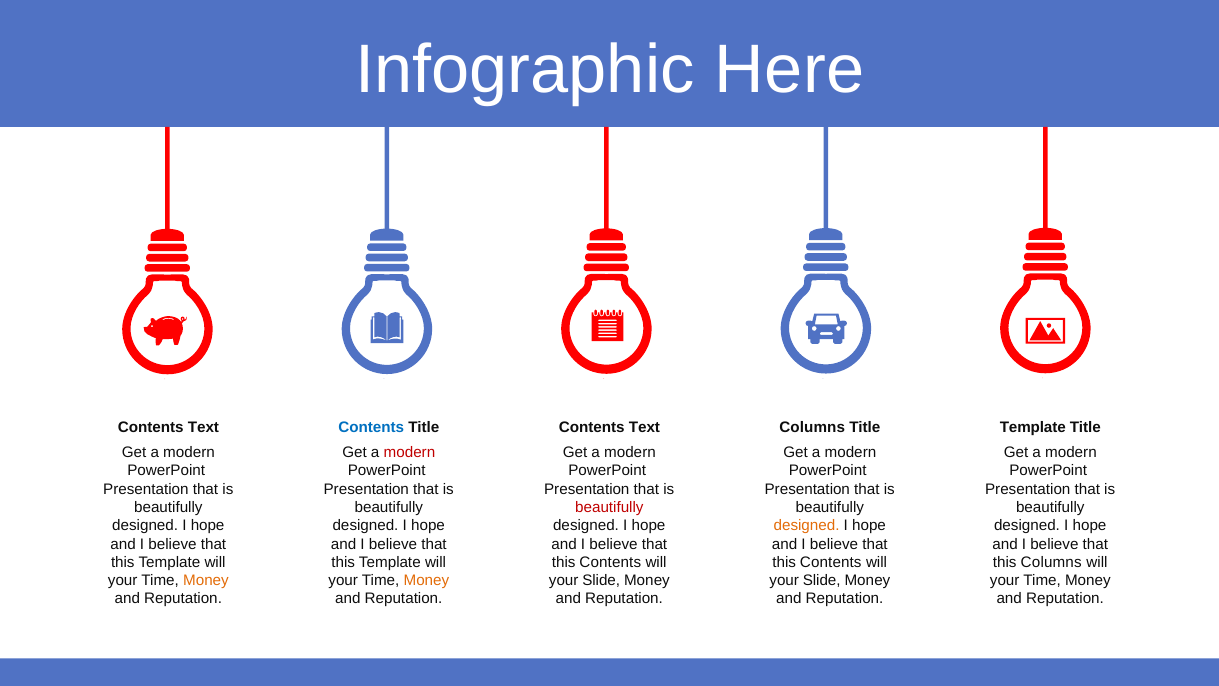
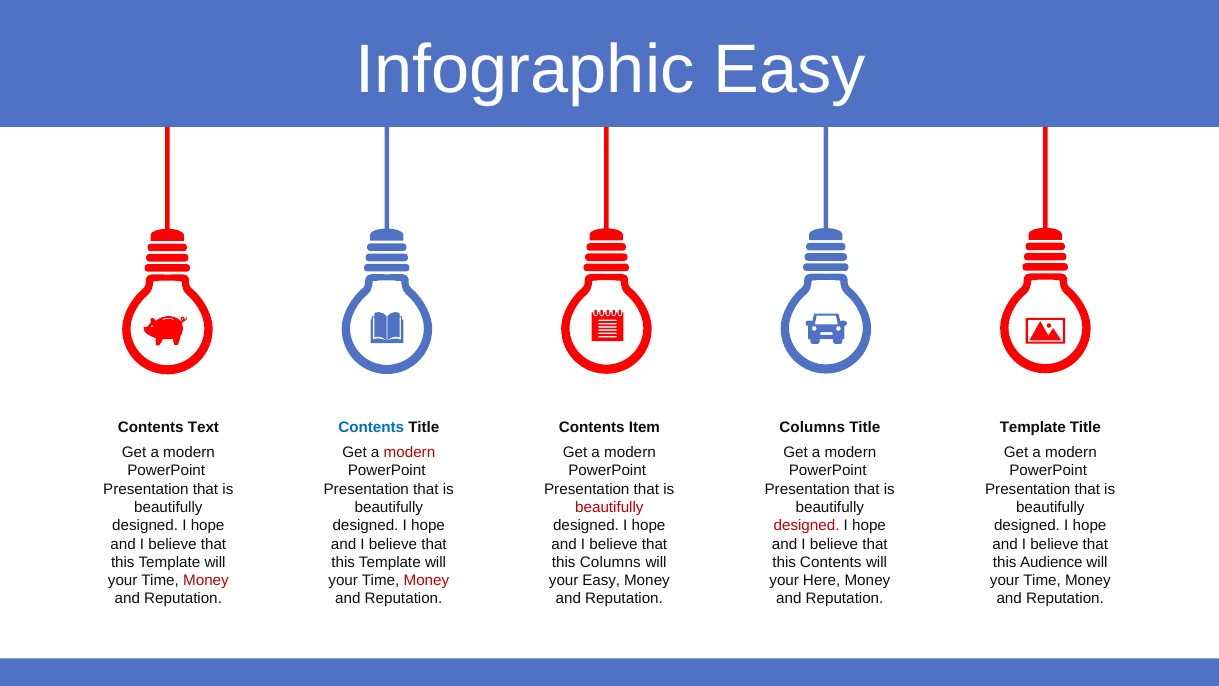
Infographic Here: Here -> Easy
Text at (644, 428): Text -> Item
designed at (807, 525) colour: orange -> red
Contents at (610, 562): Contents -> Columns
this Columns: Columns -> Audience
Money at (206, 580) colour: orange -> red
Money at (426, 580) colour: orange -> red
Slide at (601, 580): Slide -> Easy
Slide at (822, 580): Slide -> Here
